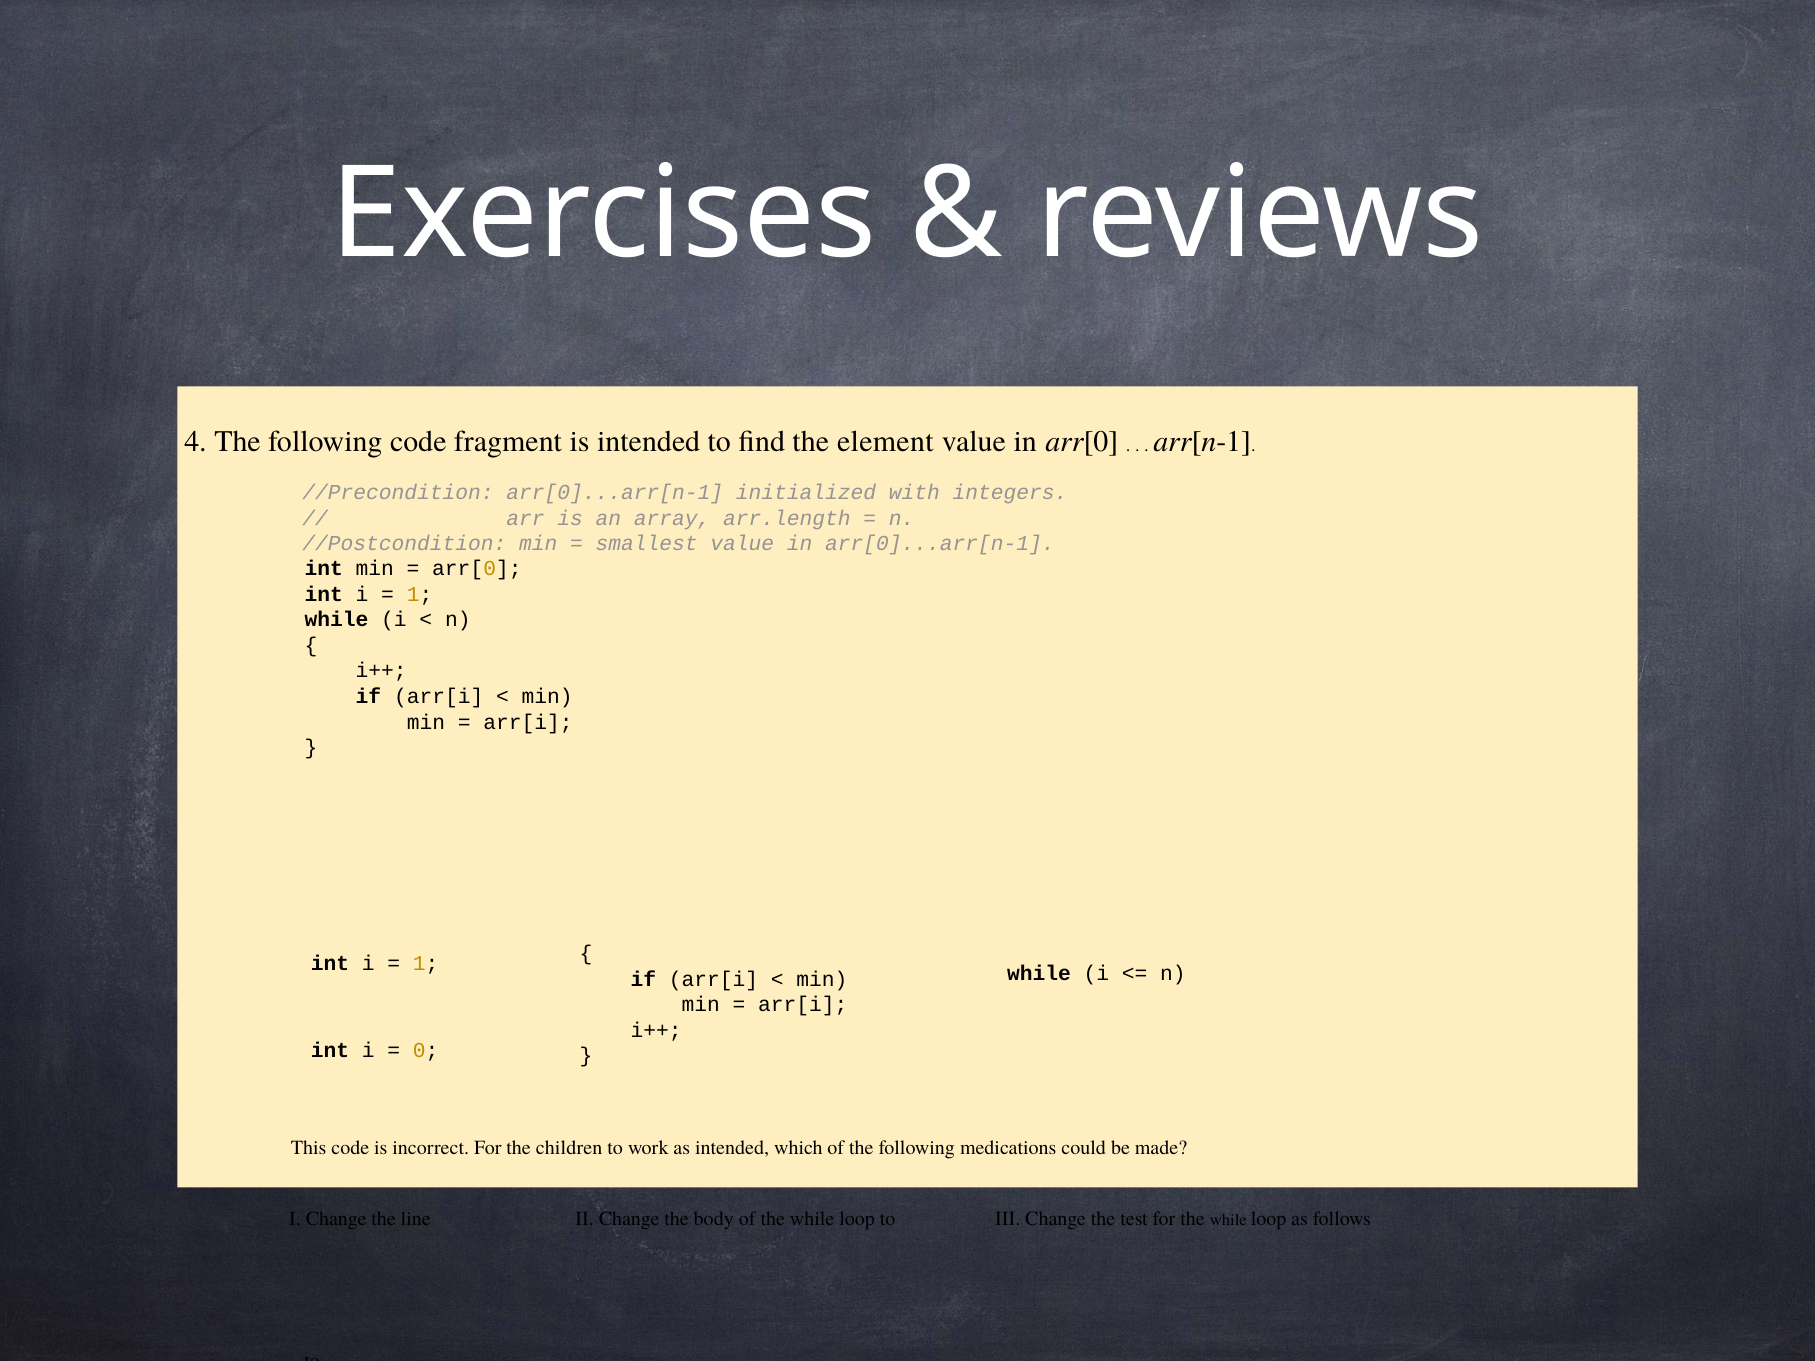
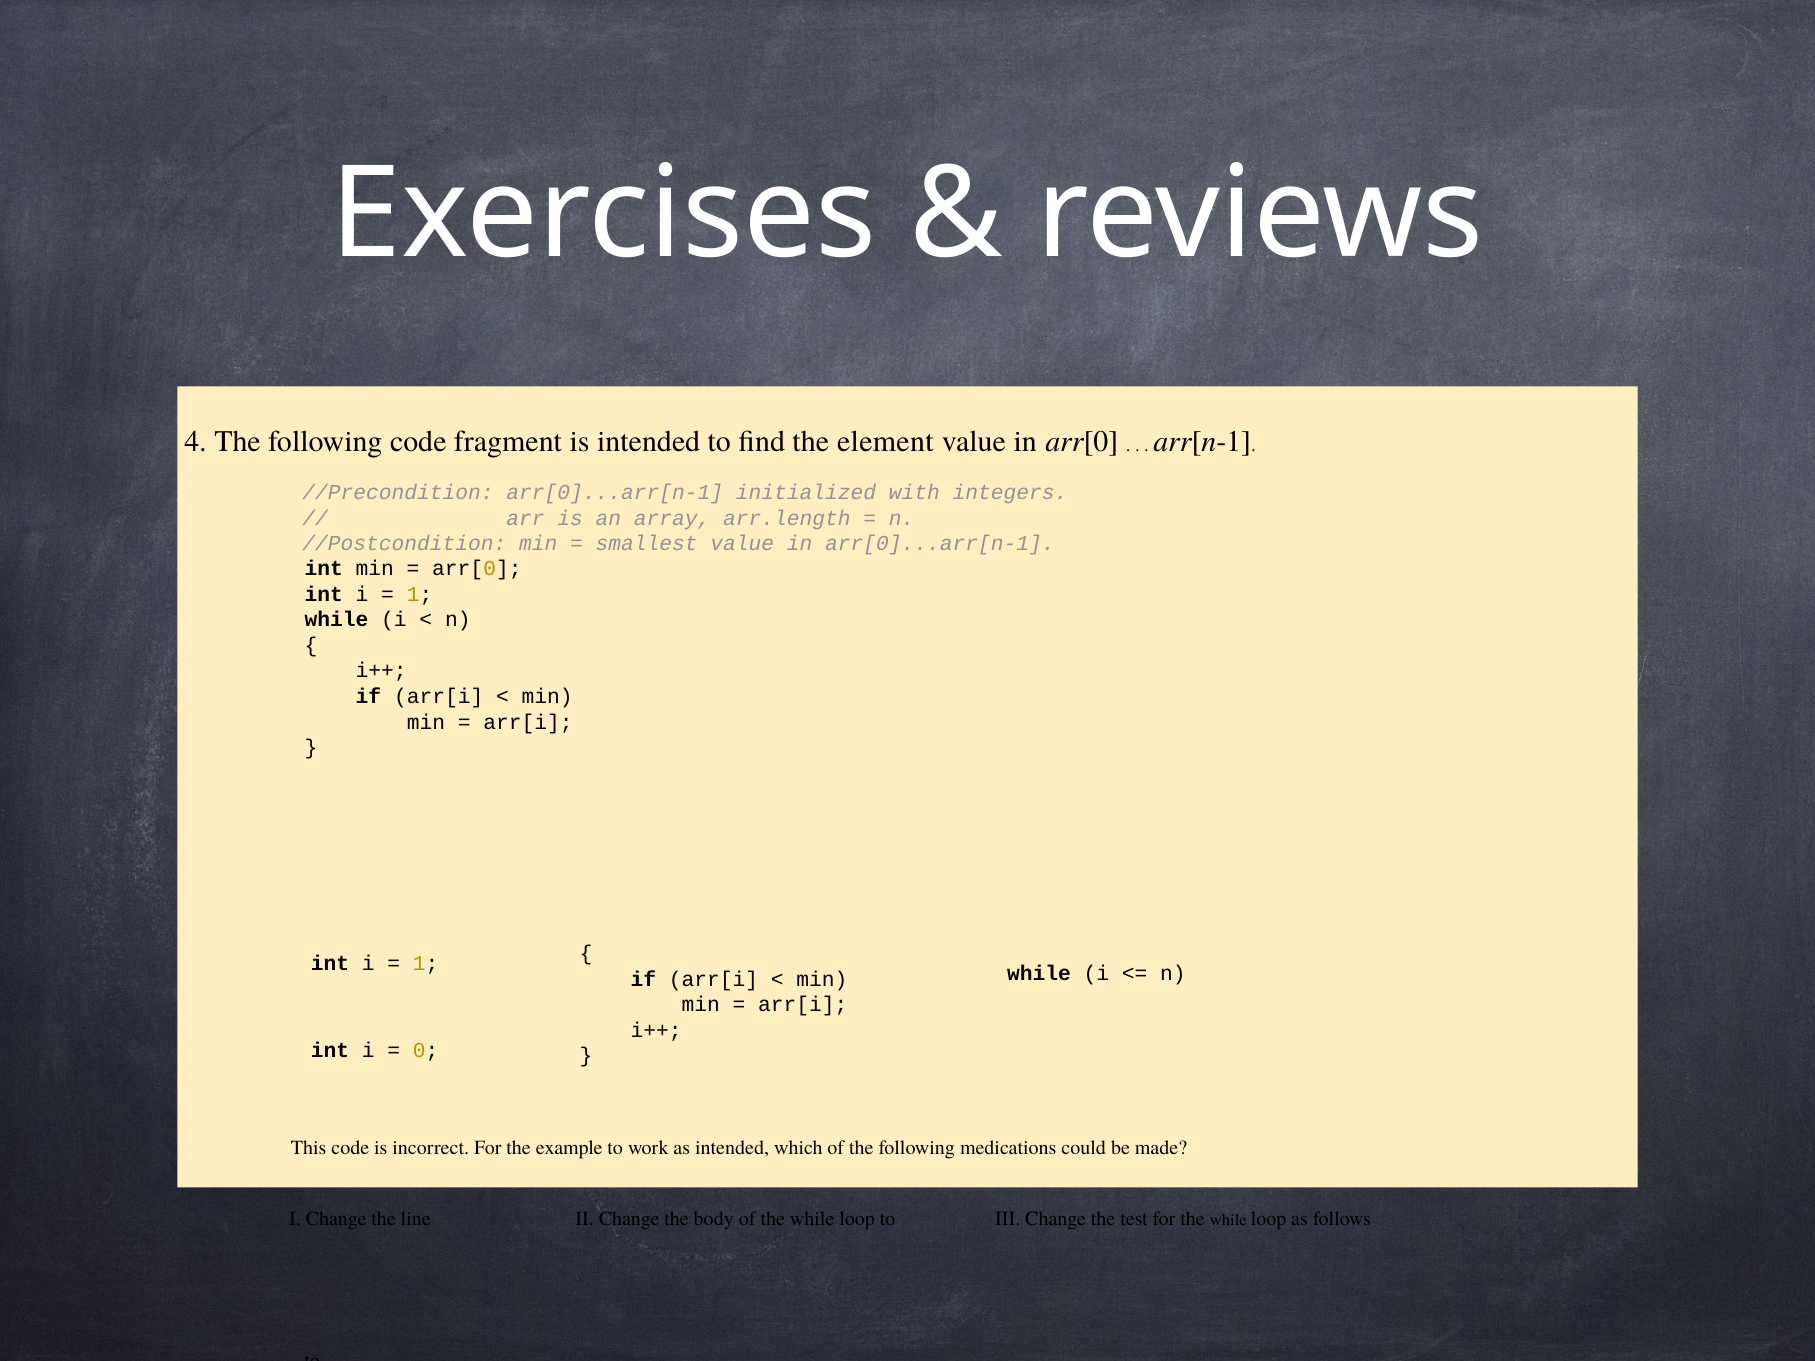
children: children -> example
